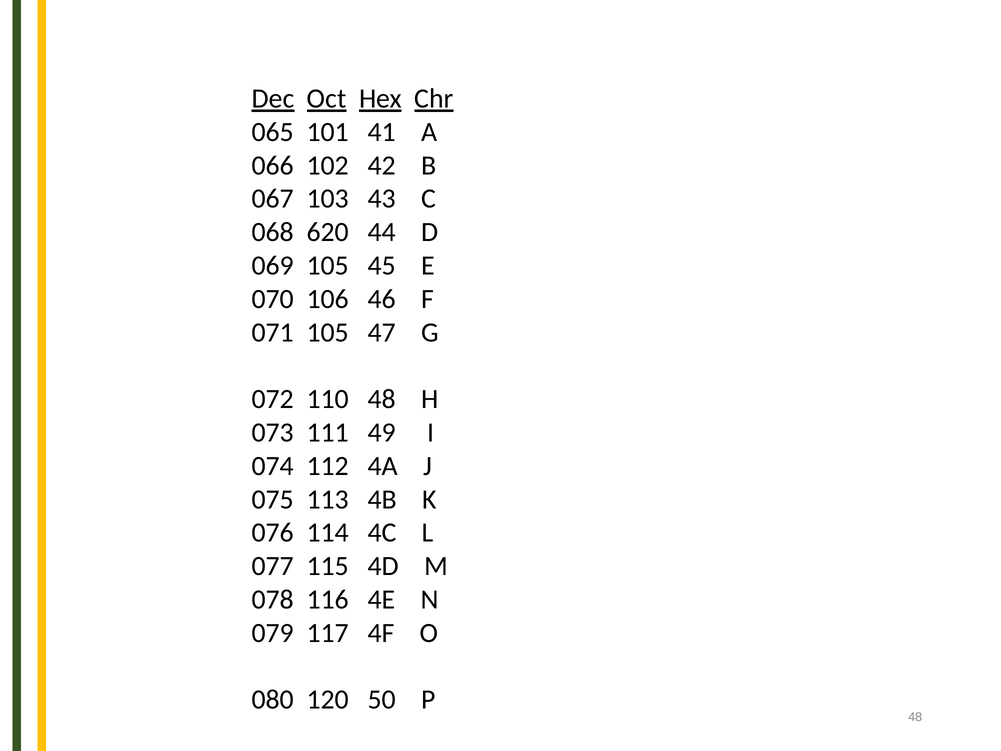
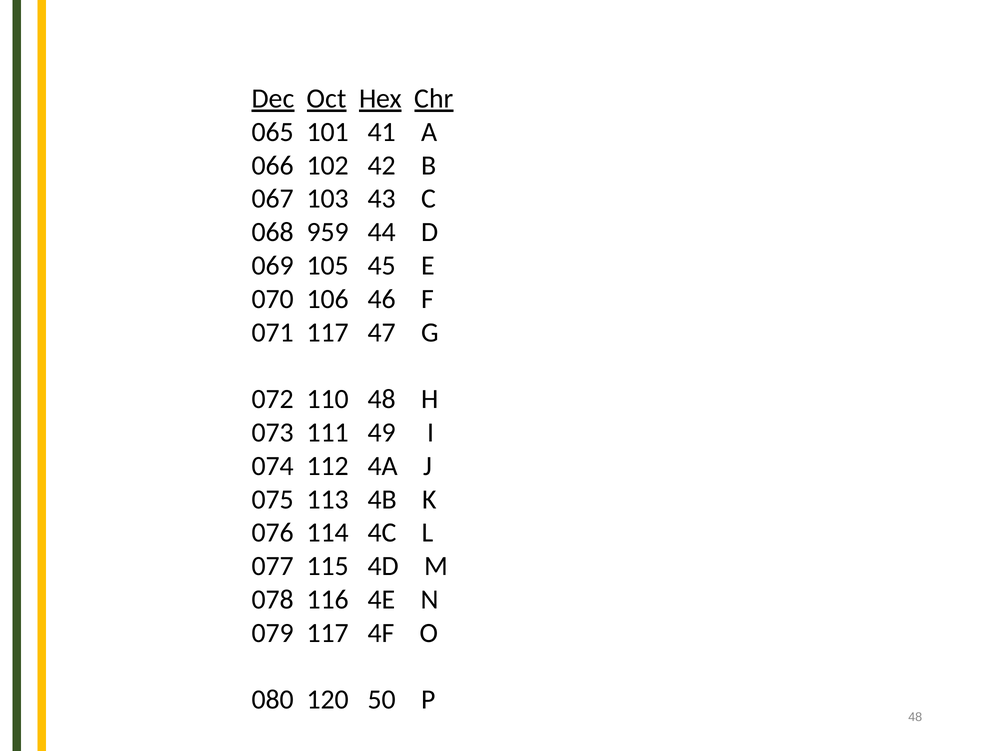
620: 620 -> 959
071 105: 105 -> 117
